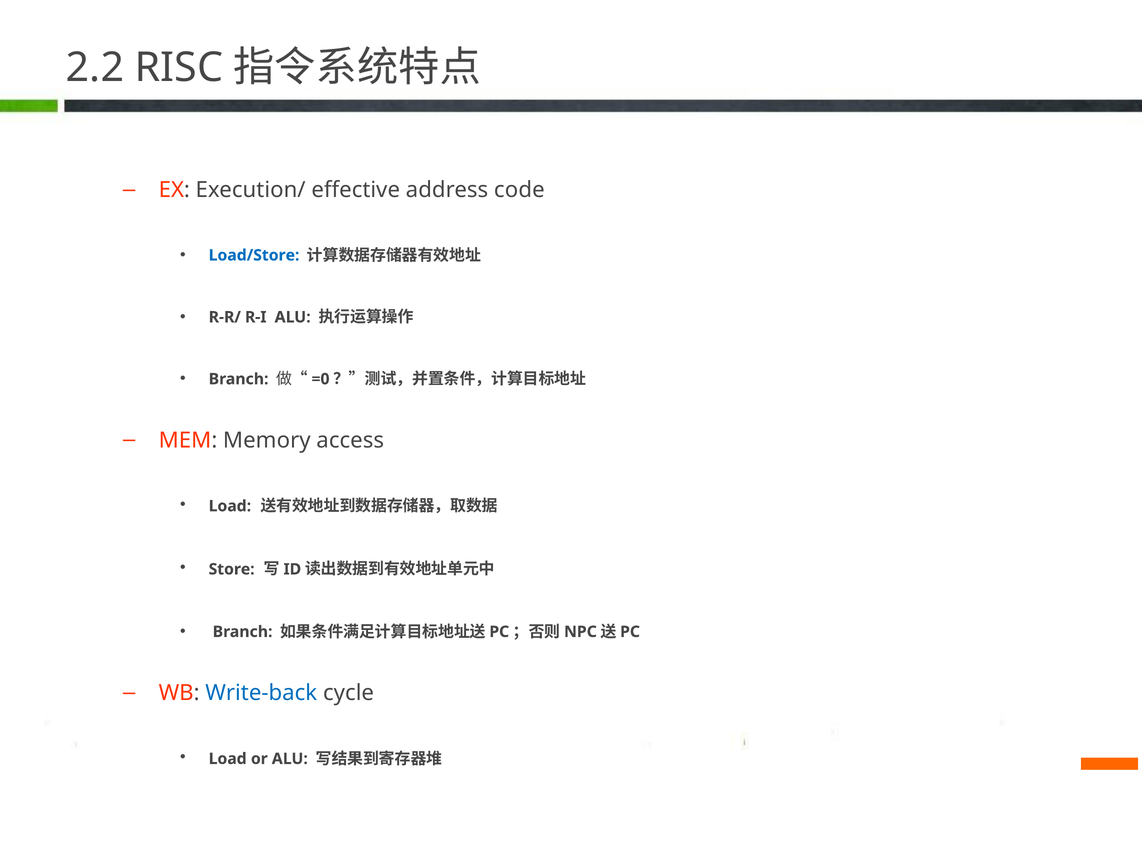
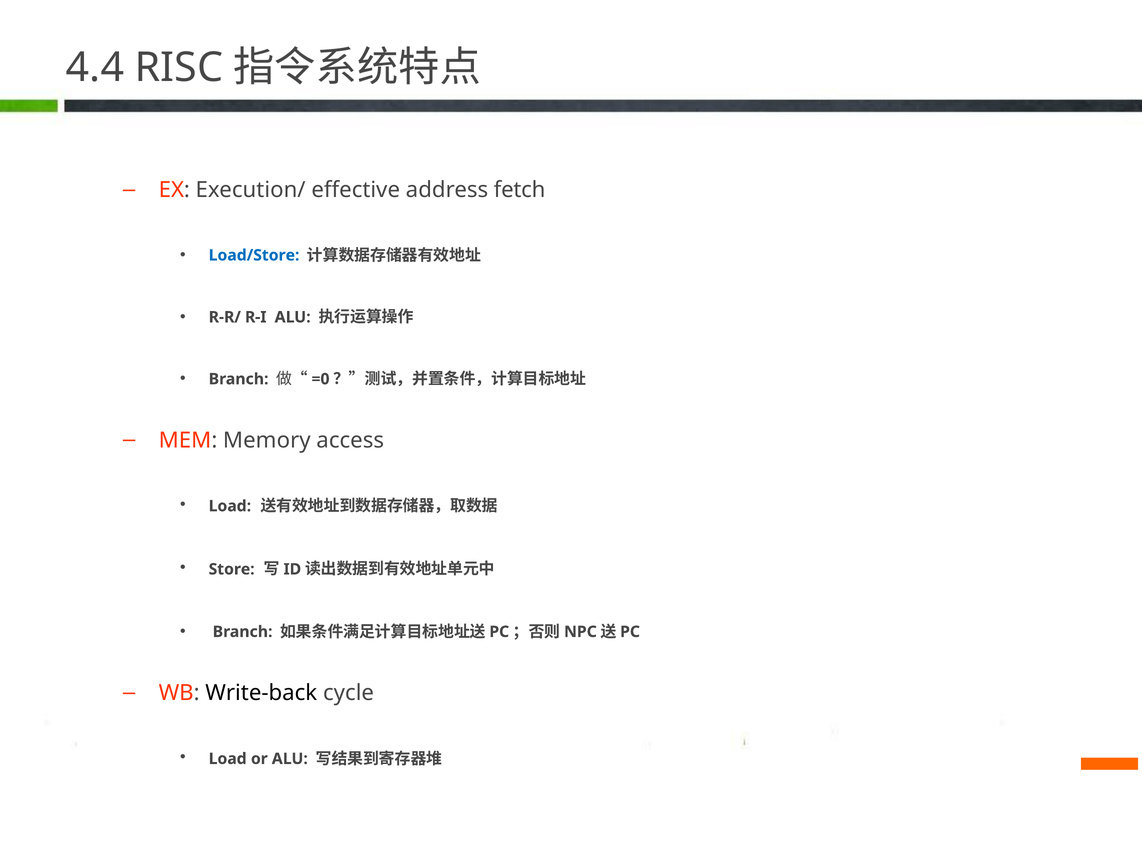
2.2: 2.2 -> 4.4
code: code -> fetch
Write-back colour: blue -> black
